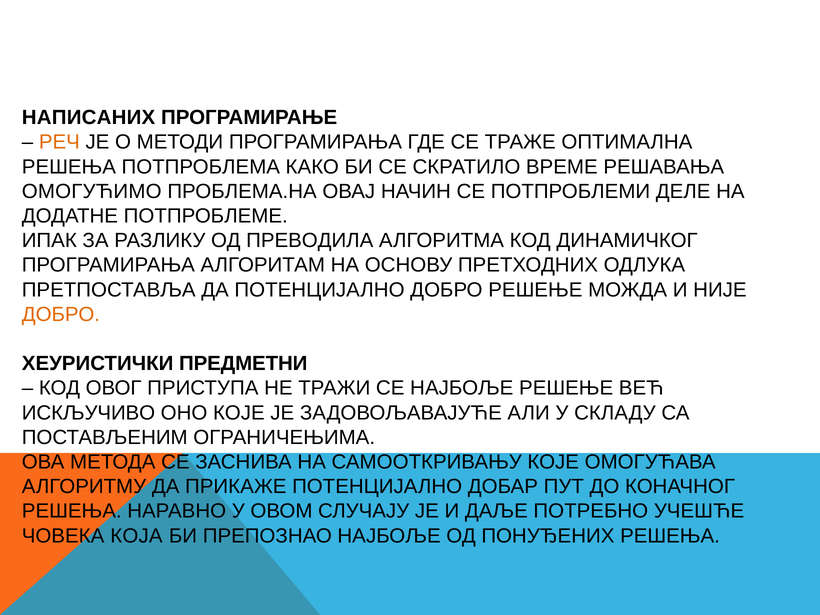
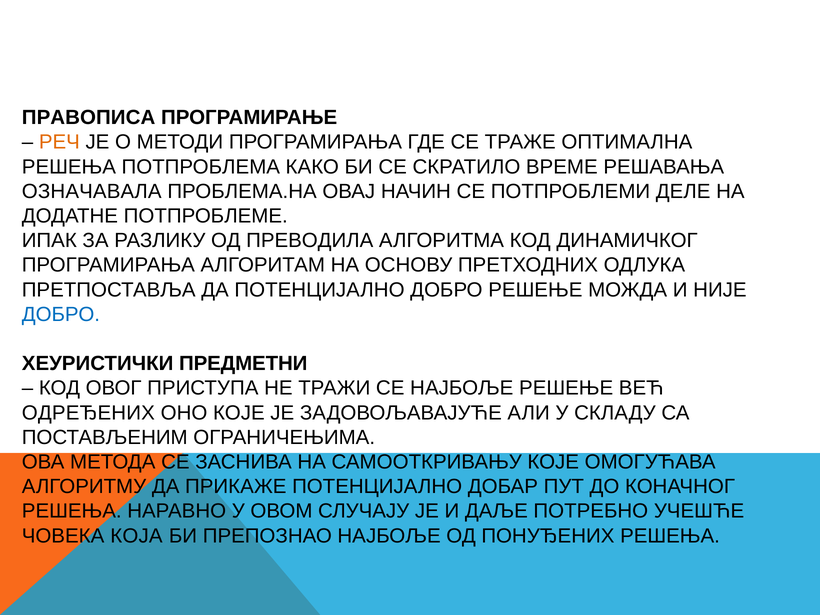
НАПИСАНИХ: НАПИСАНИХ -> ПРАВОПИСА
ОМОГУЋИМО: ОМОГУЋИМО -> ОЗНАЧАВАЛА
ДОБРО at (61, 314) colour: orange -> blue
ИСКЉУЧИВО: ИСКЉУЧИВО -> ОДРЕЂЕНИХ
